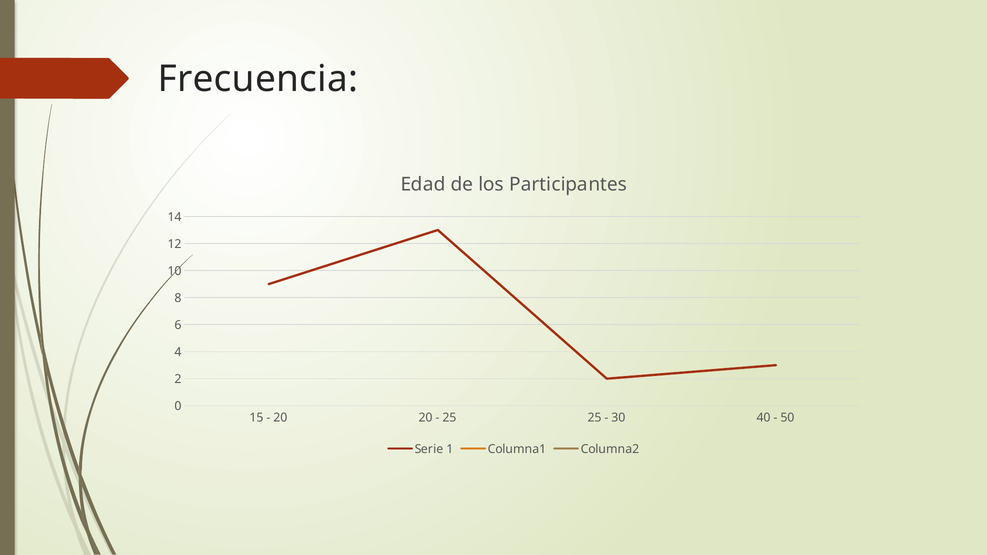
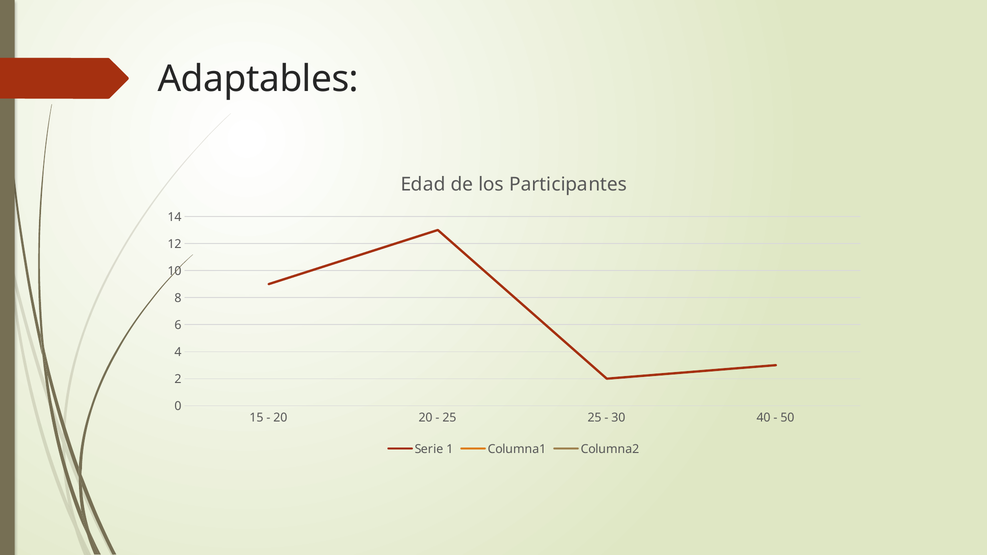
Frecuencia: Frecuencia -> Adaptables
